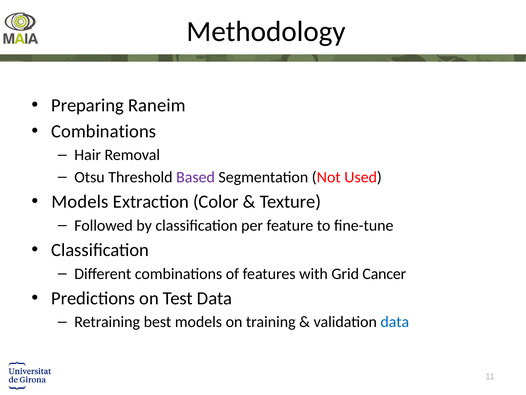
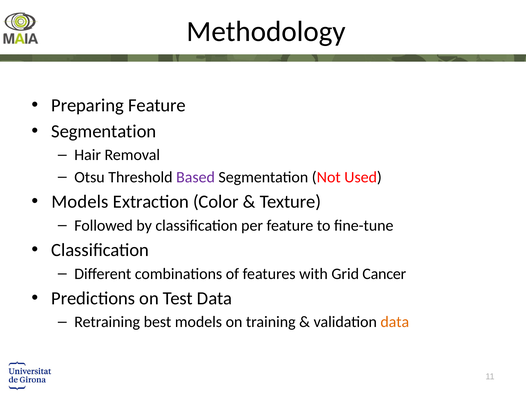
Preparing Raneim: Raneim -> Feature
Combinations at (104, 131): Combinations -> Segmentation
data at (395, 322) colour: blue -> orange
